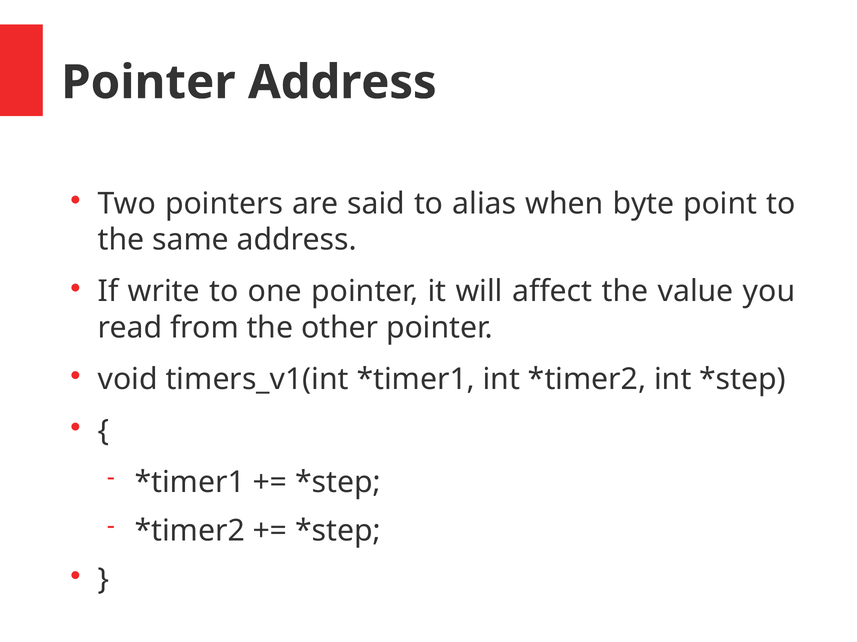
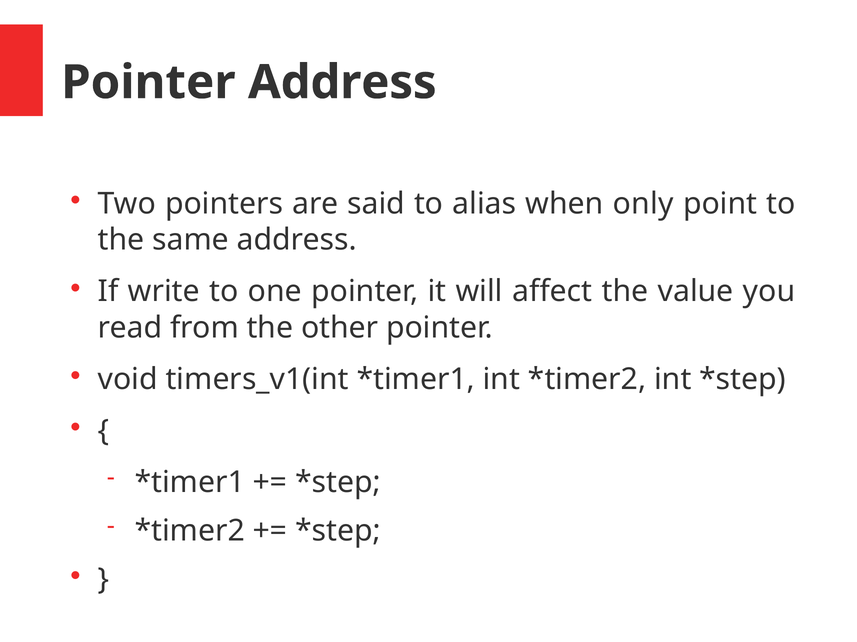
byte: byte -> only
